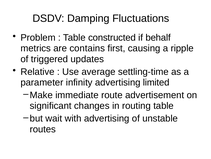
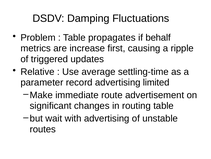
constructed: constructed -> propagates
contains: contains -> increase
infinity: infinity -> record
